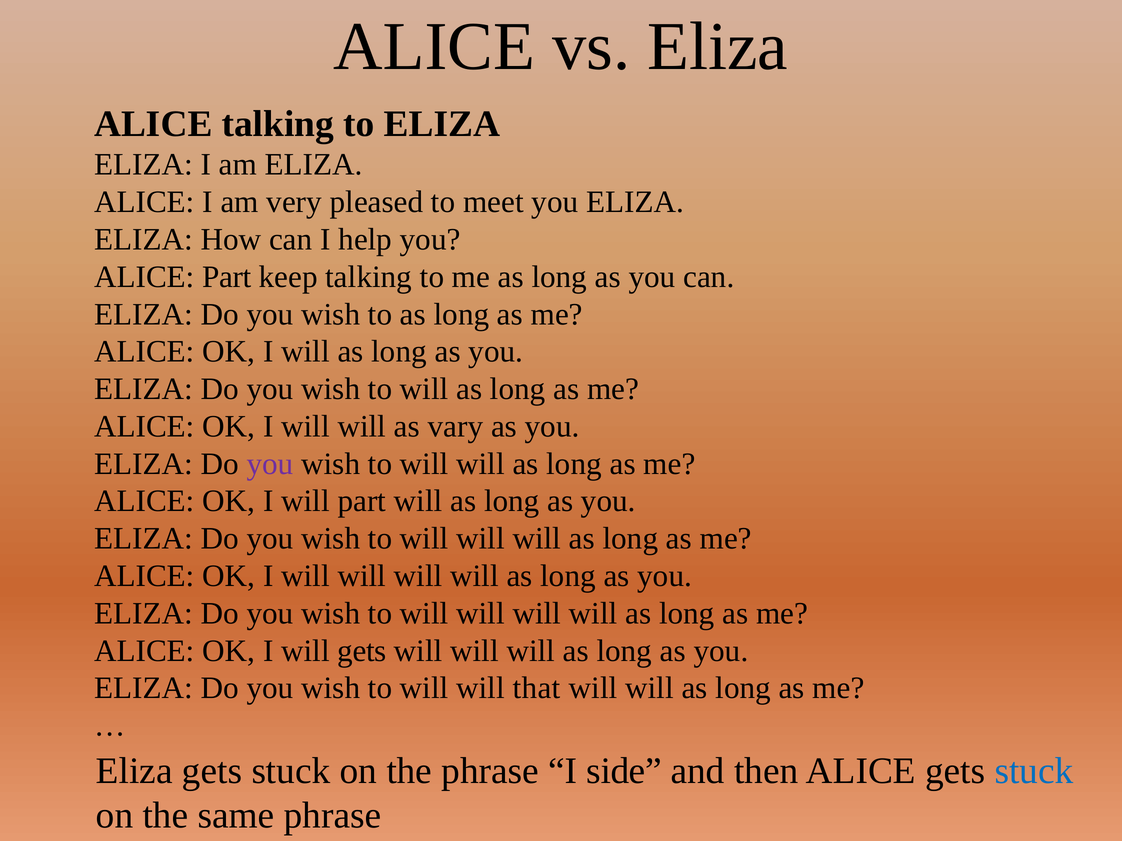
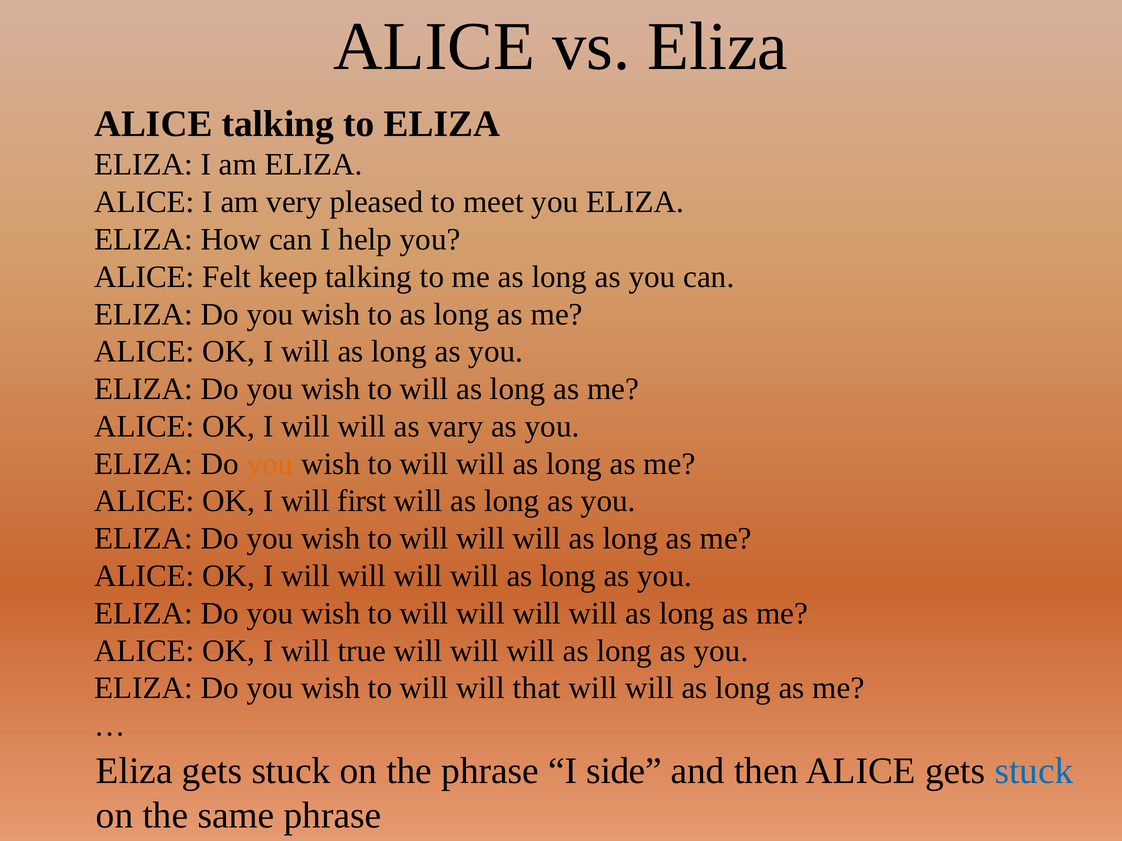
ALICE Part: Part -> Felt
you at (270, 464) colour: purple -> orange
will part: part -> first
will gets: gets -> true
